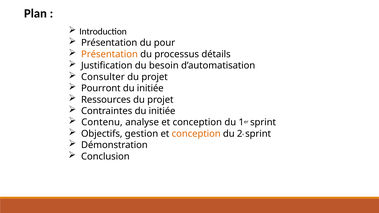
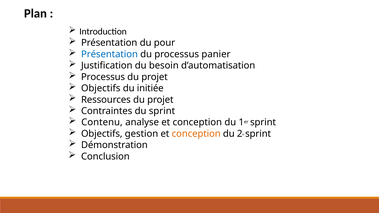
Présentation at (109, 54) colour: orange -> blue
détails: détails -> panier
Consulter at (103, 77): Consulter -> Processus
Pourront at (101, 88): Pourront -> Objectifs
Contraintes du initiée: initiée -> sprint
